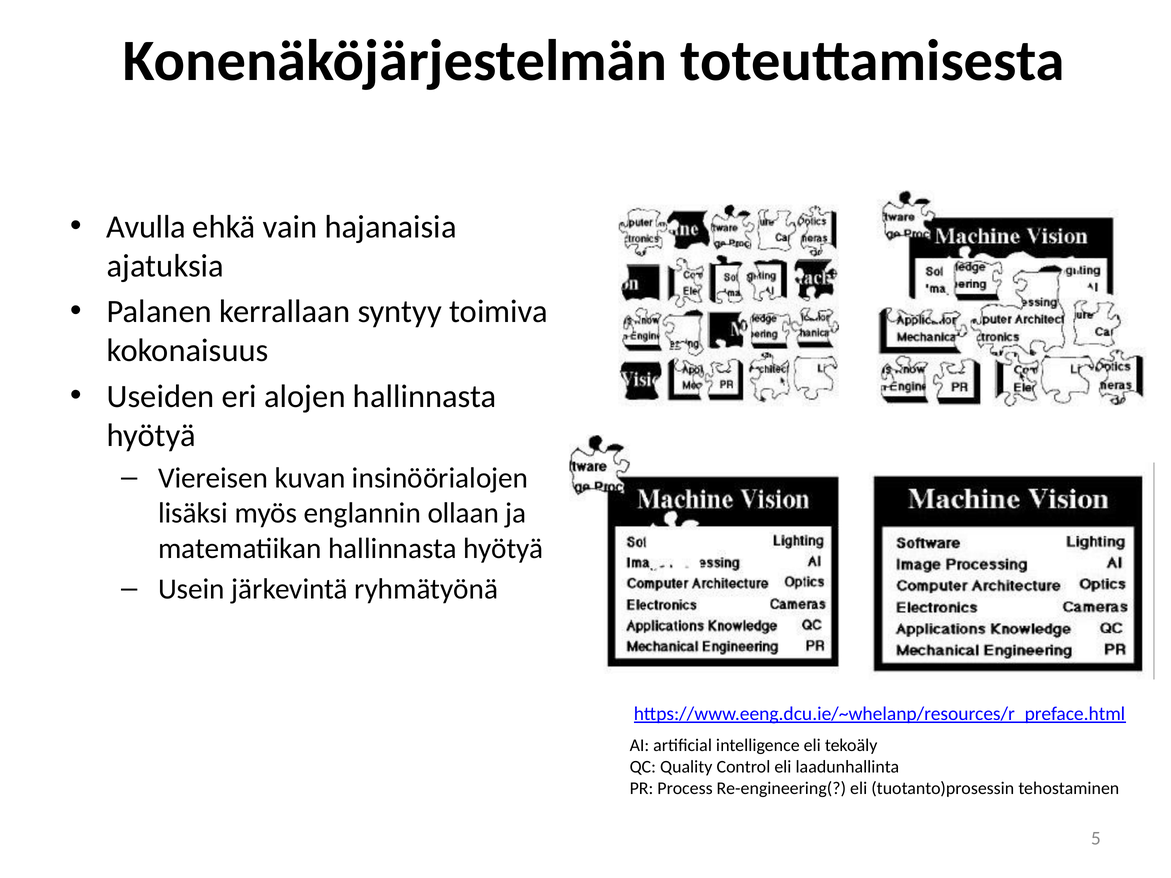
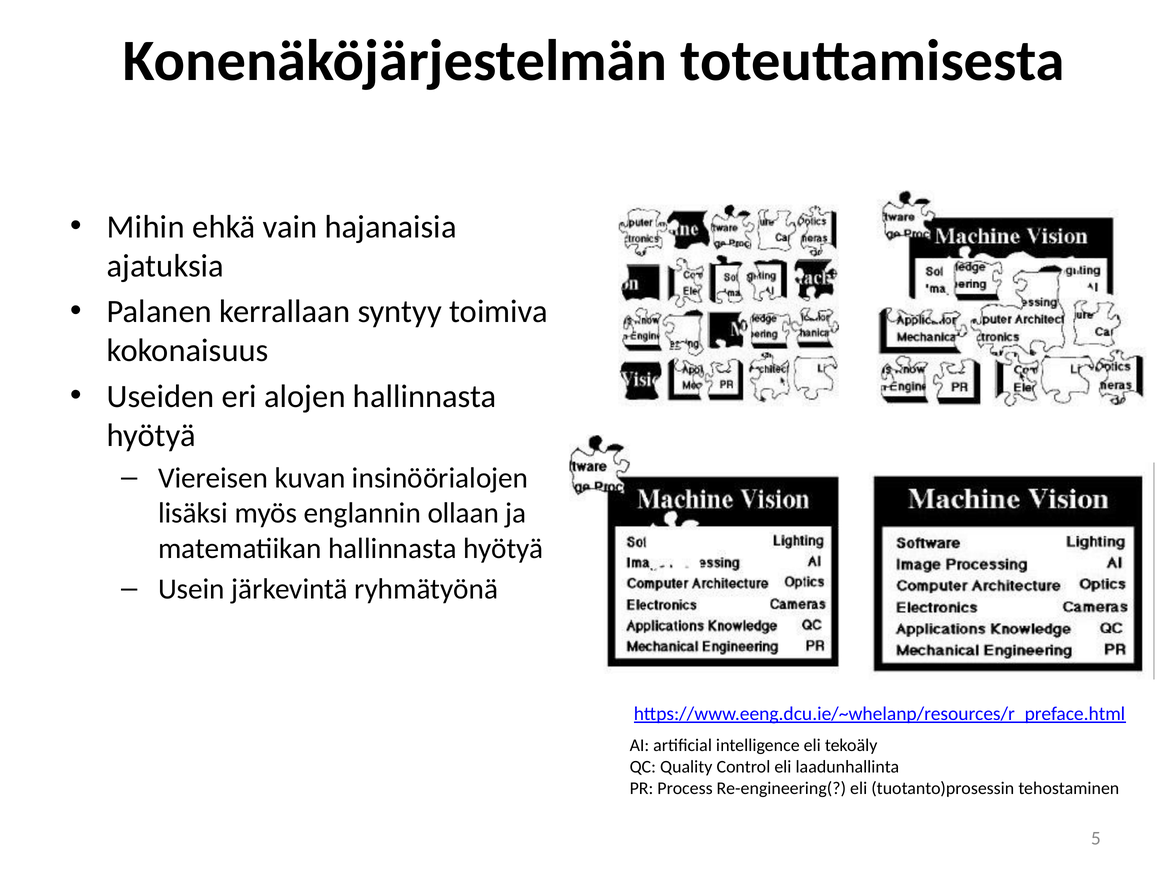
Avulla: Avulla -> Mihin
